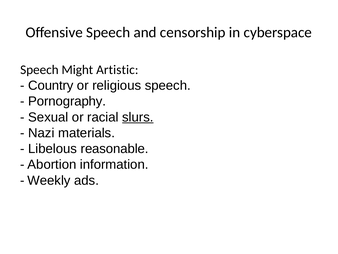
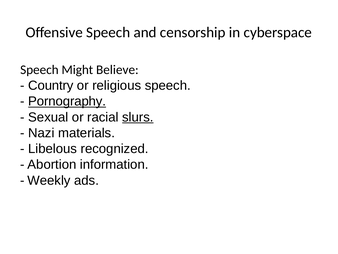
Artistic: Artistic -> Believe
Pornography underline: none -> present
reasonable: reasonable -> recognized
